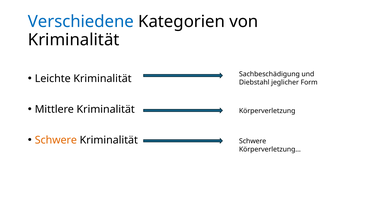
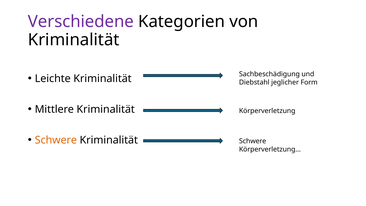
Verschiedene colour: blue -> purple
